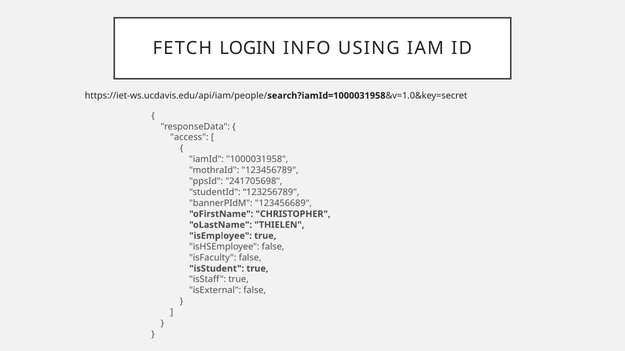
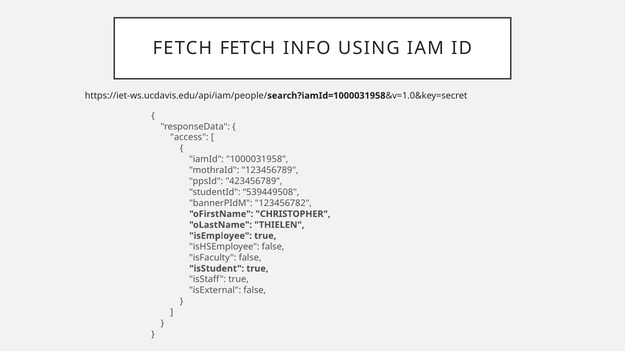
FETCH LOGIN: LOGIN -> FETCH
241705698: 241705698 -> 423456789
123256789: 123256789 -> 539449508
123456689: 123456689 -> 123456782
